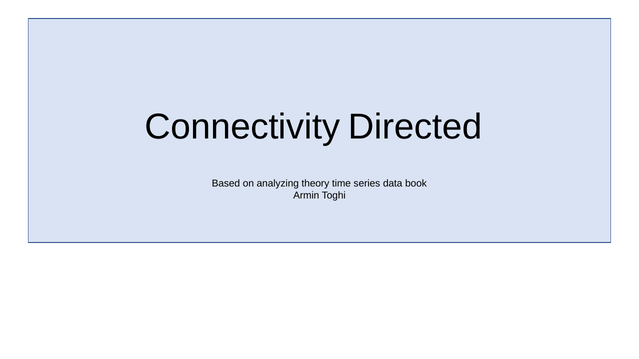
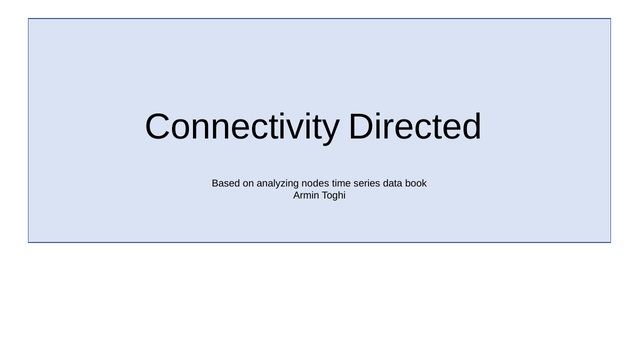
theory: theory -> nodes
